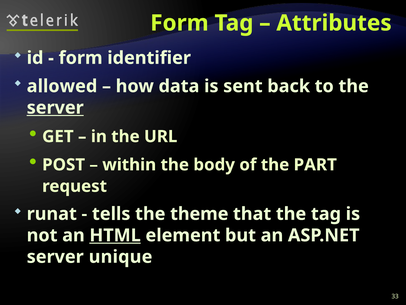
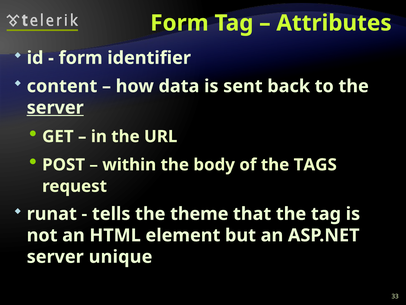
allowed: allowed -> content
PART: PART -> TAGS
HTML underline: present -> none
